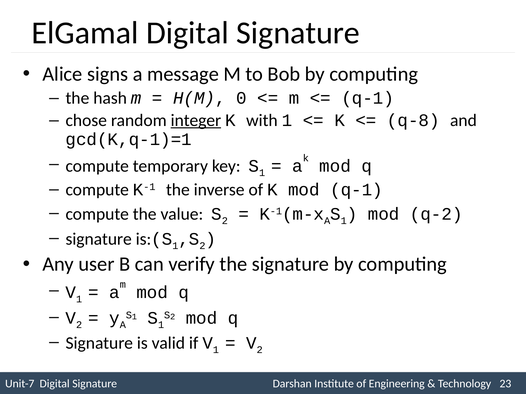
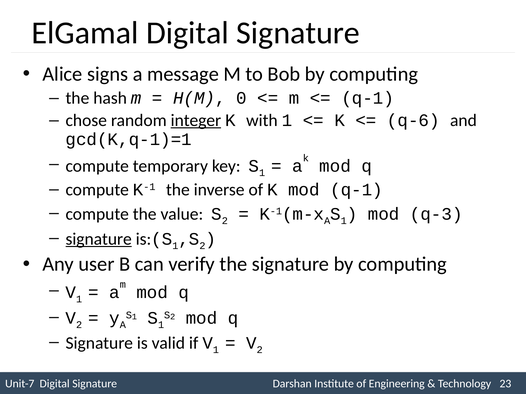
q-8: q-8 -> q-6
q-2: q-2 -> q-3
signature at (99, 239) underline: none -> present
